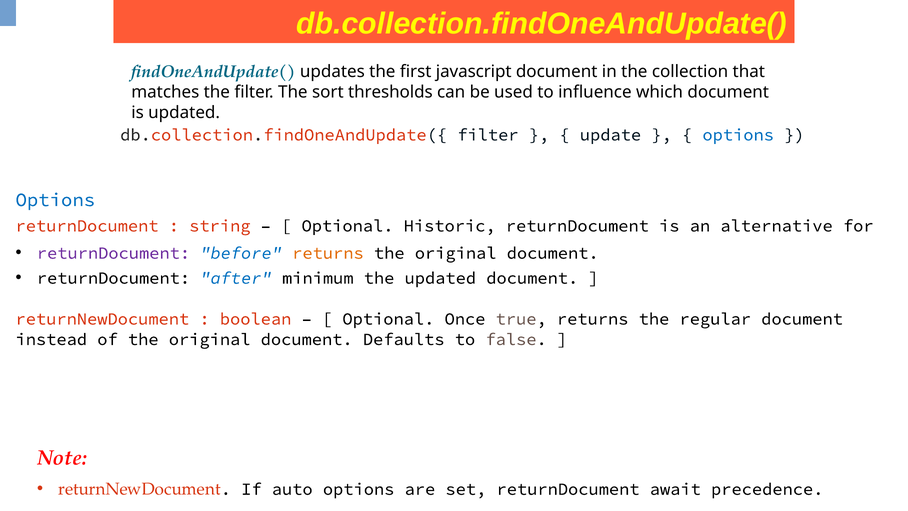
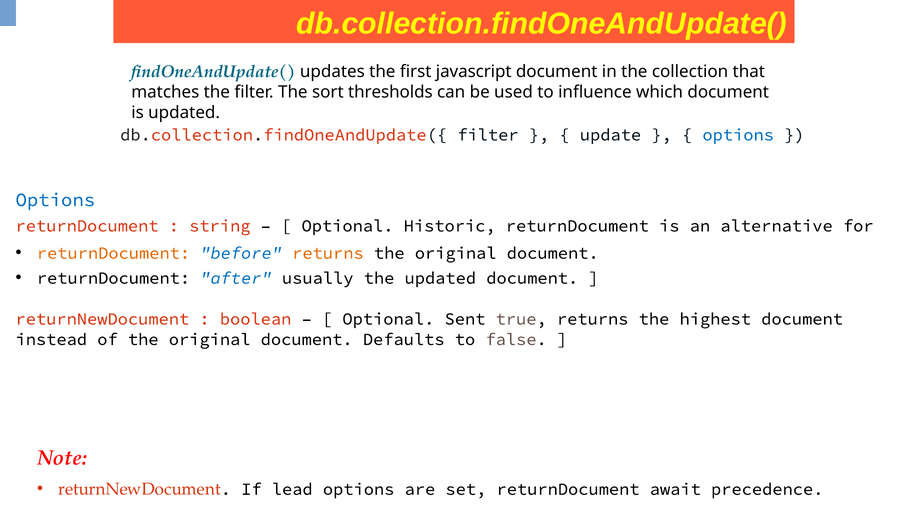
returnDocument at (113, 253) colour: purple -> orange
minimum: minimum -> usually
Once: Once -> Sent
regular: regular -> highest
auto: auto -> lead
